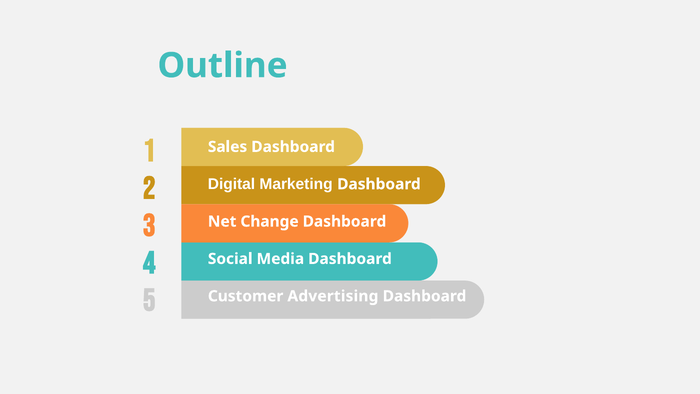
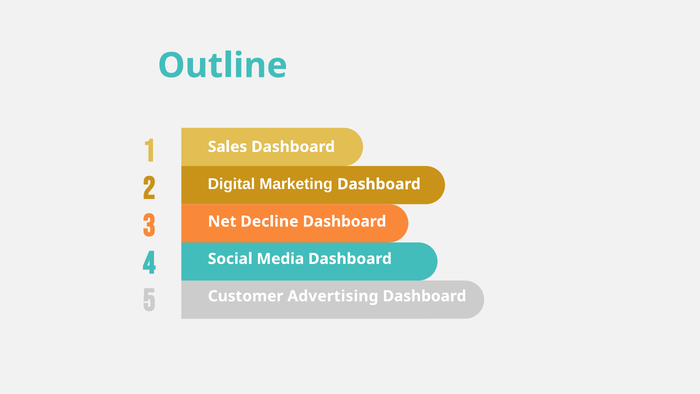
Change: Change -> Decline
